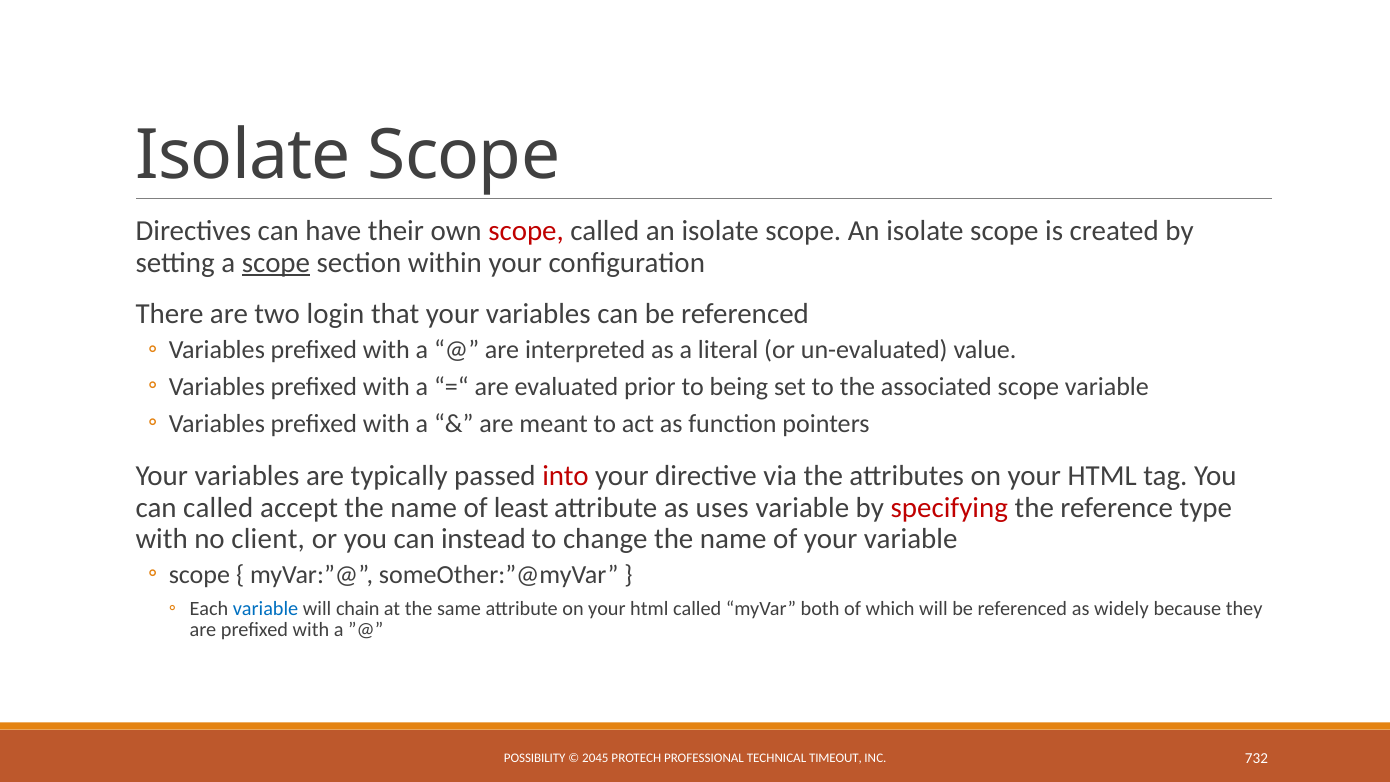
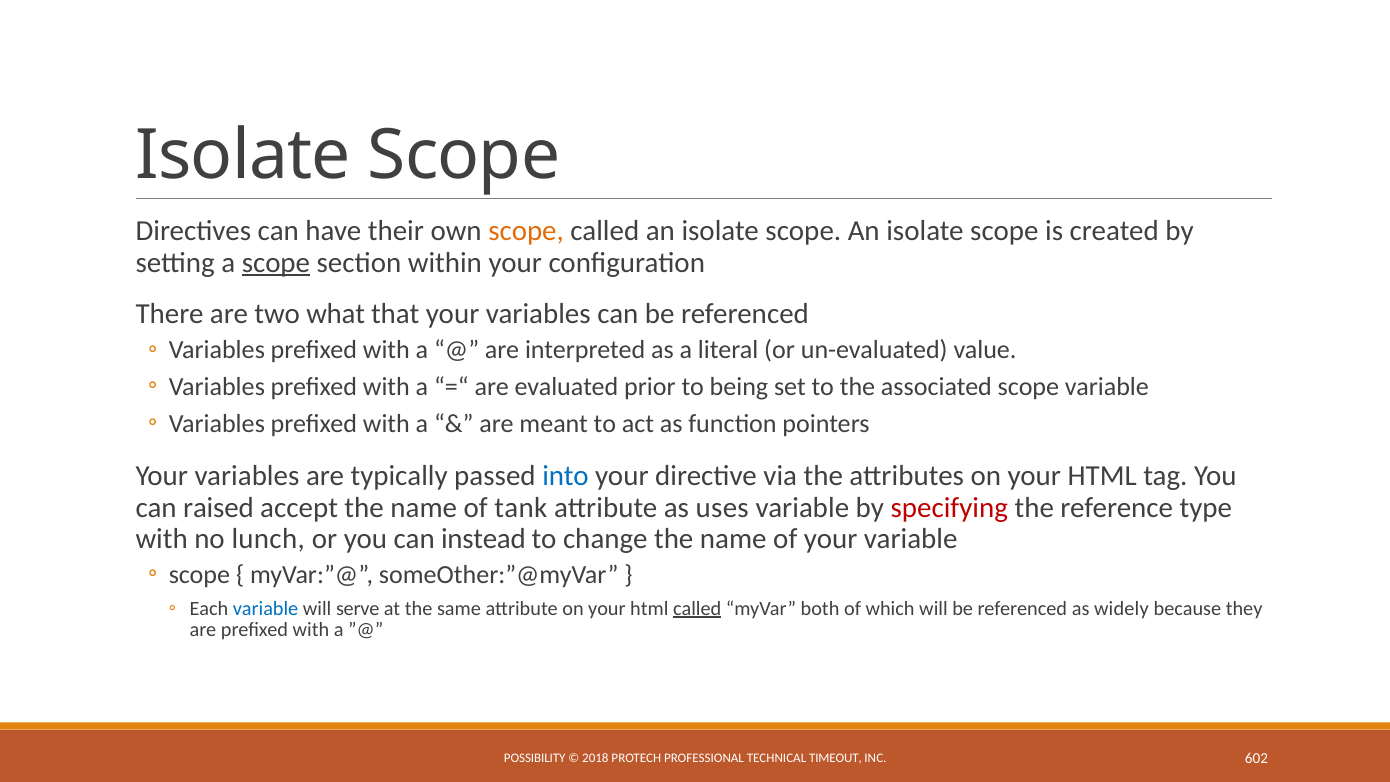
scope at (526, 231) colour: red -> orange
login: login -> what
into colour: red -> blue
can called: called -> raised
least: least -> tank
client: client -> lunch
chain: chain -> serve
called at (697, 608) underline: none -> present
2045: 2045 -> 2018
732: 732 -> 602
